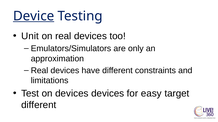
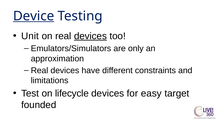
devices at (90, 36) underline: none -> present
on devices: devices -> lifecycle
different at (39, 106): different -> founded
